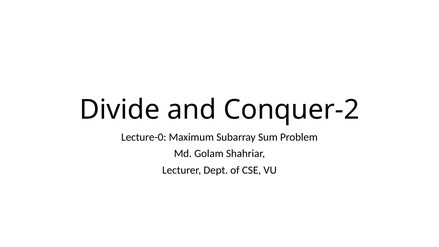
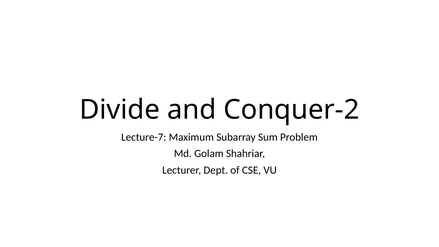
Lecture-0: Lecture-0 -> Lecture-7
